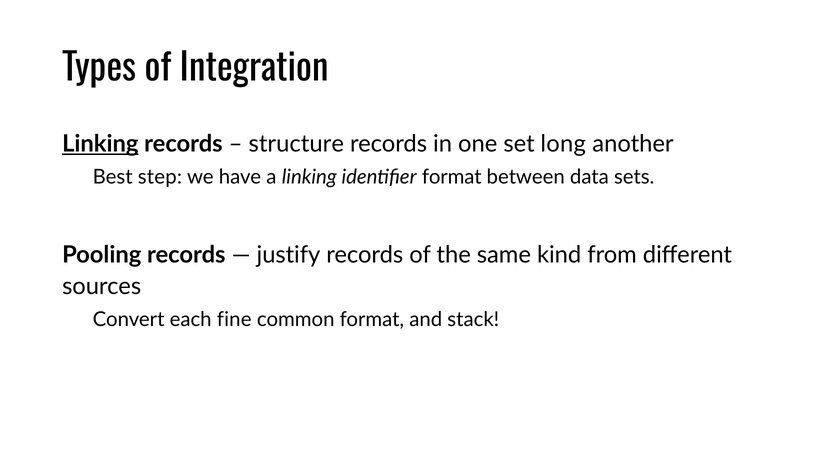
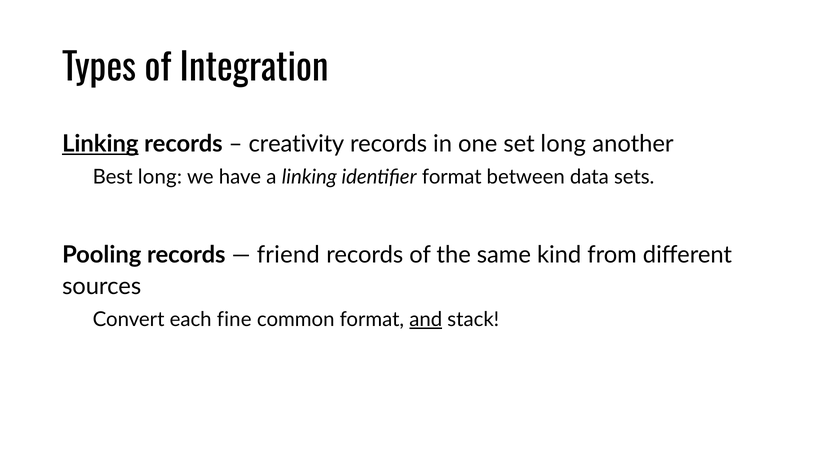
structure: structure -> creativity
Best step: step -> long
justify: justify -> friend
and underline: none -> present
